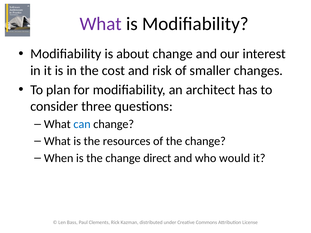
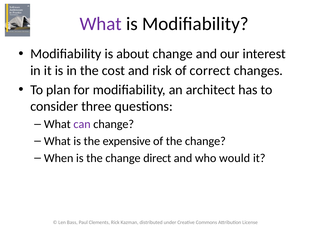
smaller: smaller -> correct
can colour: blue -> purple
resources: resources -> expensive
